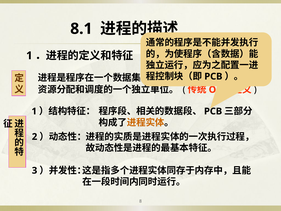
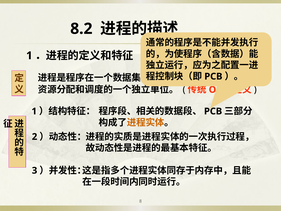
8.1: 8.1 -> 8.2
